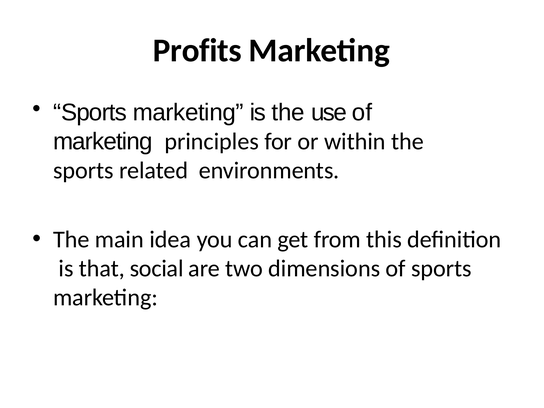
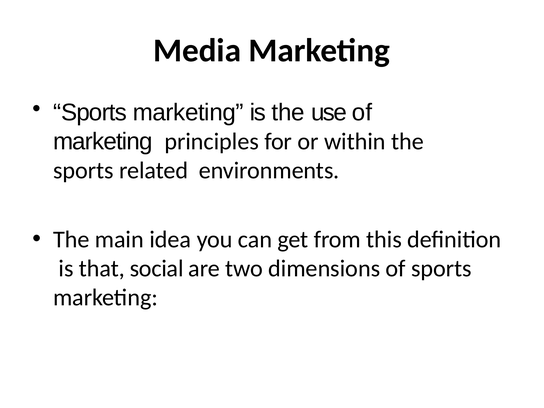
Profits: Profits -> Media
